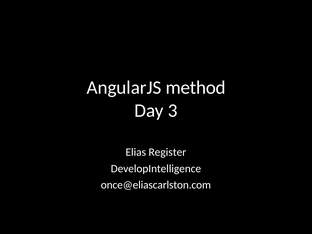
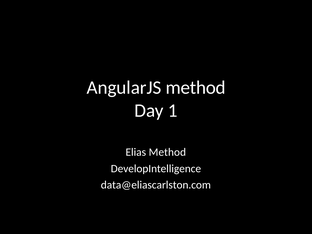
3: 3 -> 1
Elias Register: Register -> Method
once@eliascarlston.com: once@eliascarlston.com -> data@eliascarlston.com
